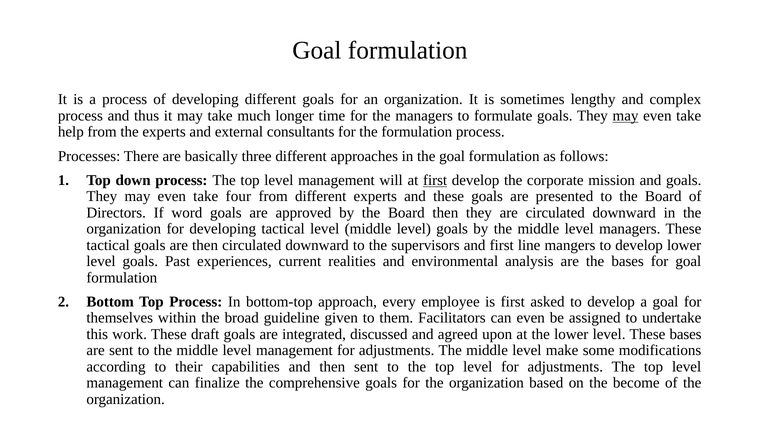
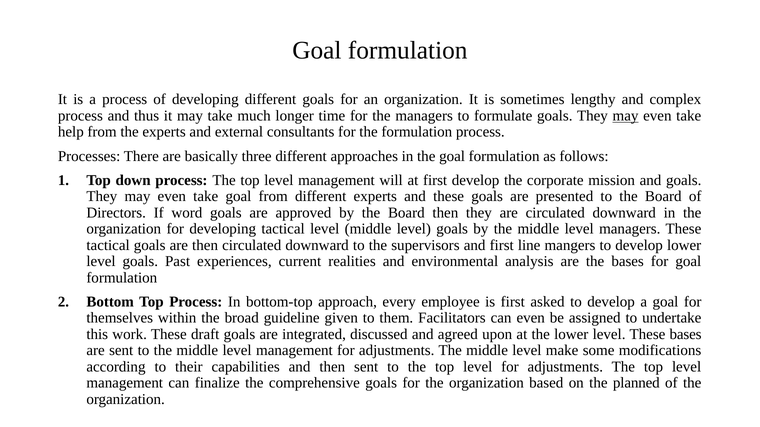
first at (435, 180) underline: present -> none
take four: four -> goal
become: become -> planned
